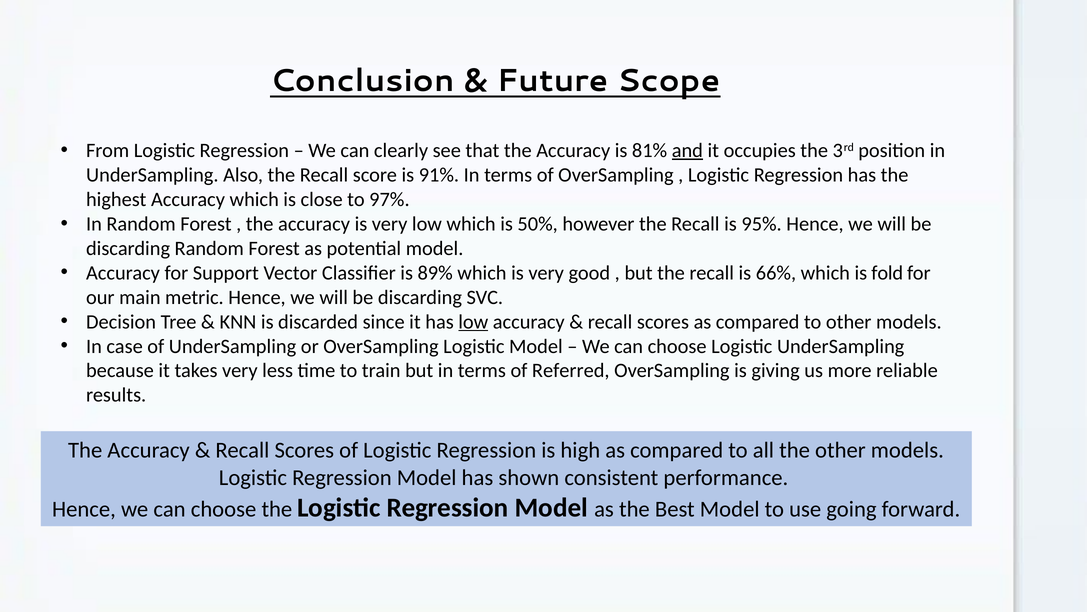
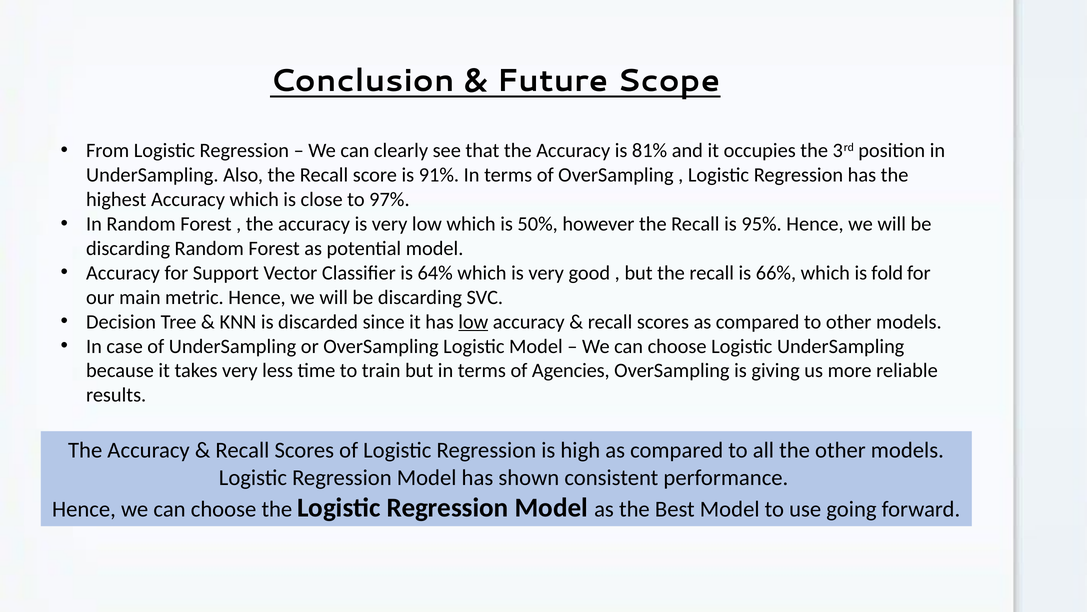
and underline: present -> none
89%: 89% -> 64%
Referred: Referred -> Agencies
